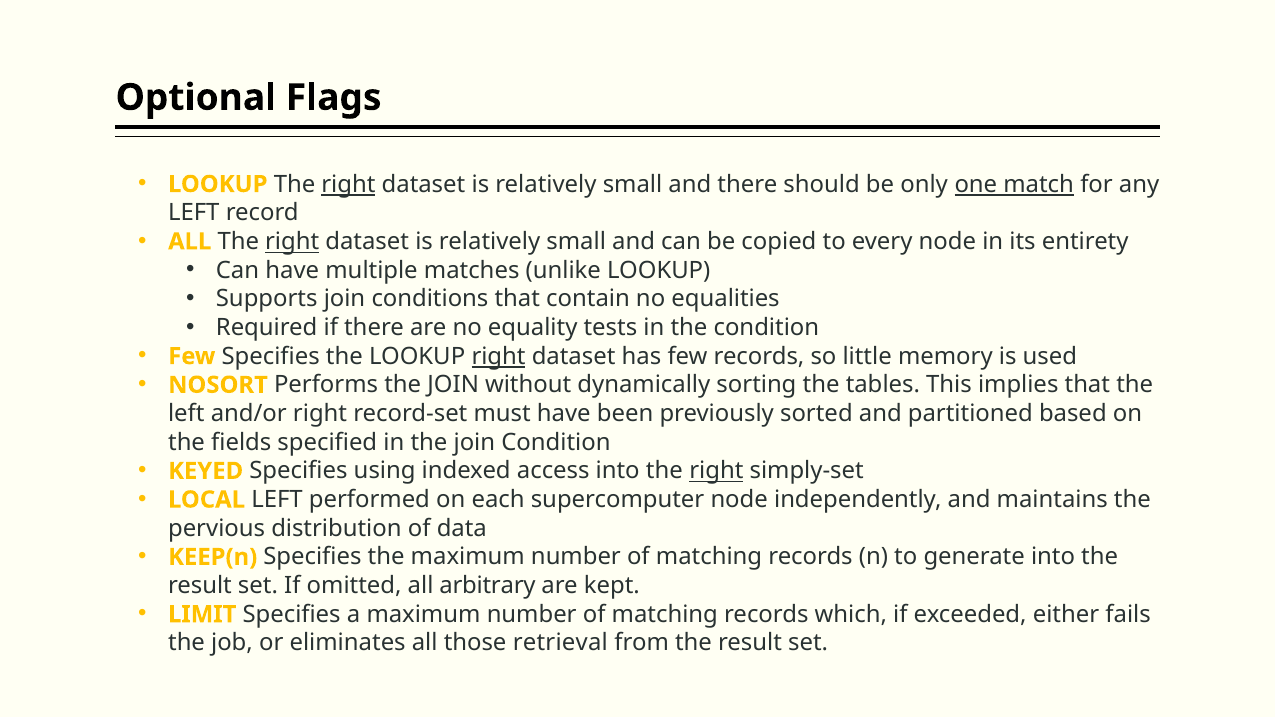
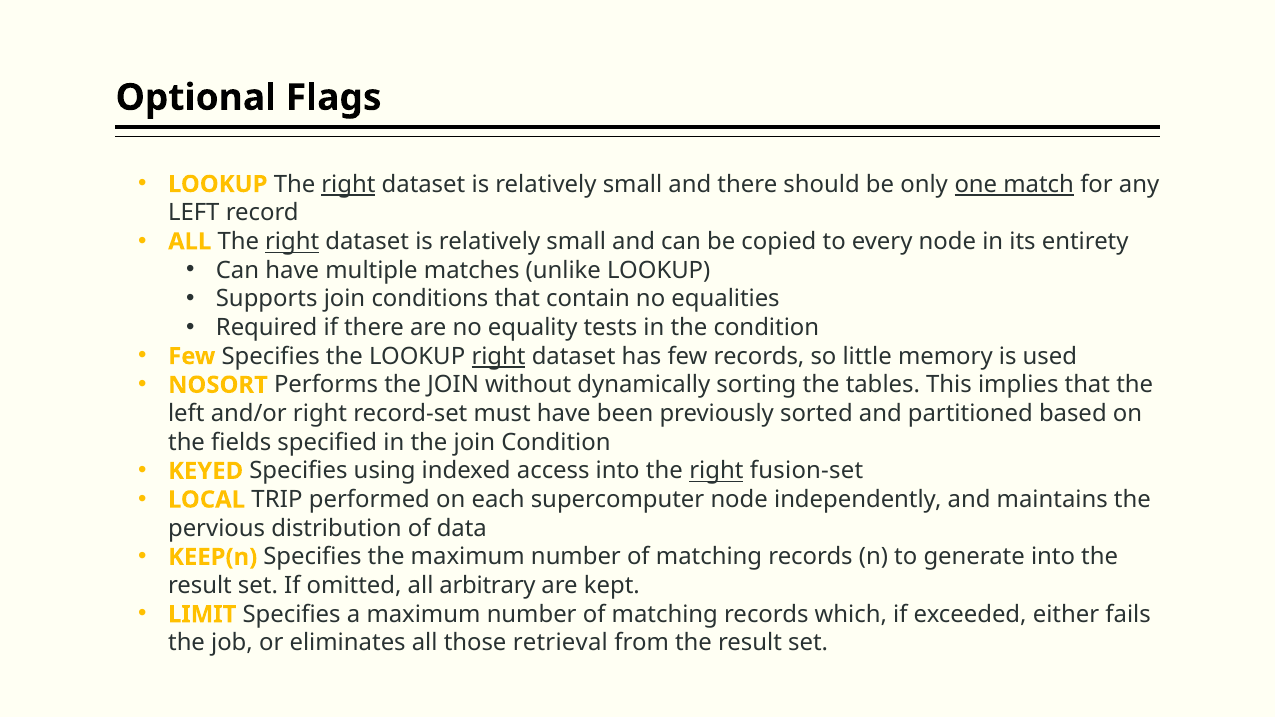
simply-set: simply-set -> fusion-set
LOCAL LEFT: LEFT -> TRIP
